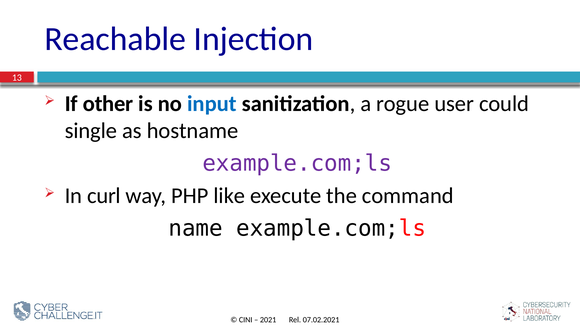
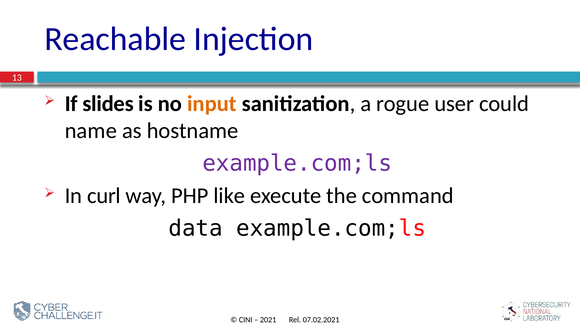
other: other -> slides
input colour: blue -> orange
single: single -> name
name: name -> data
